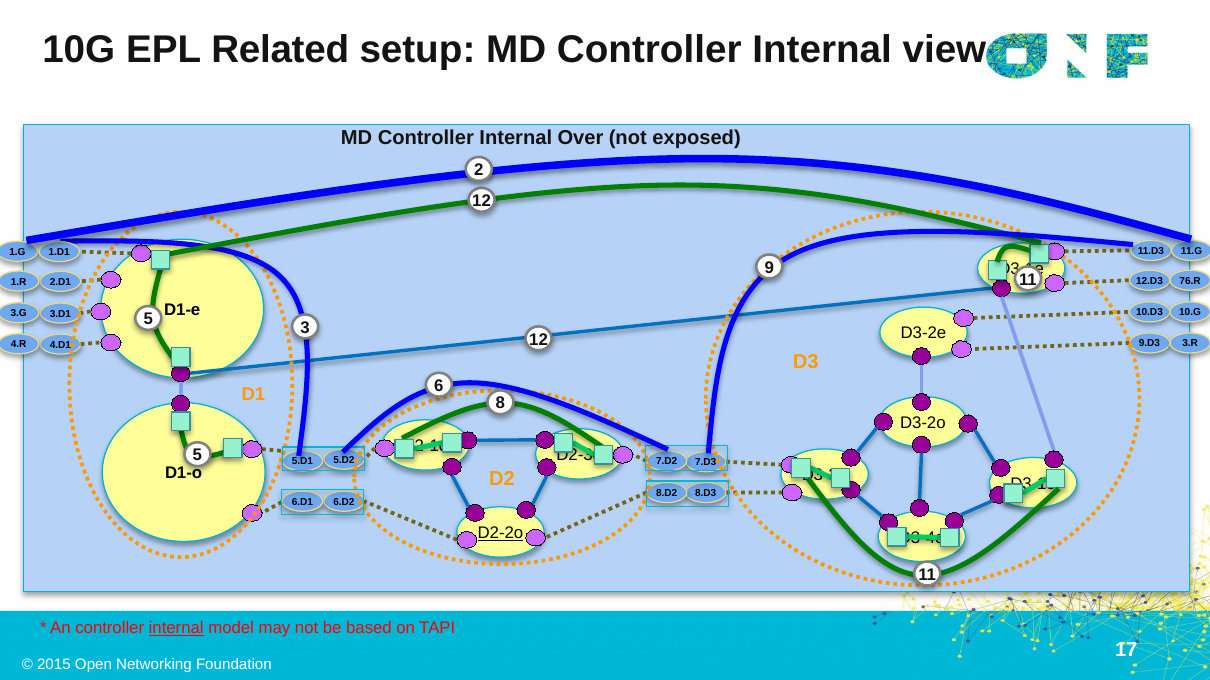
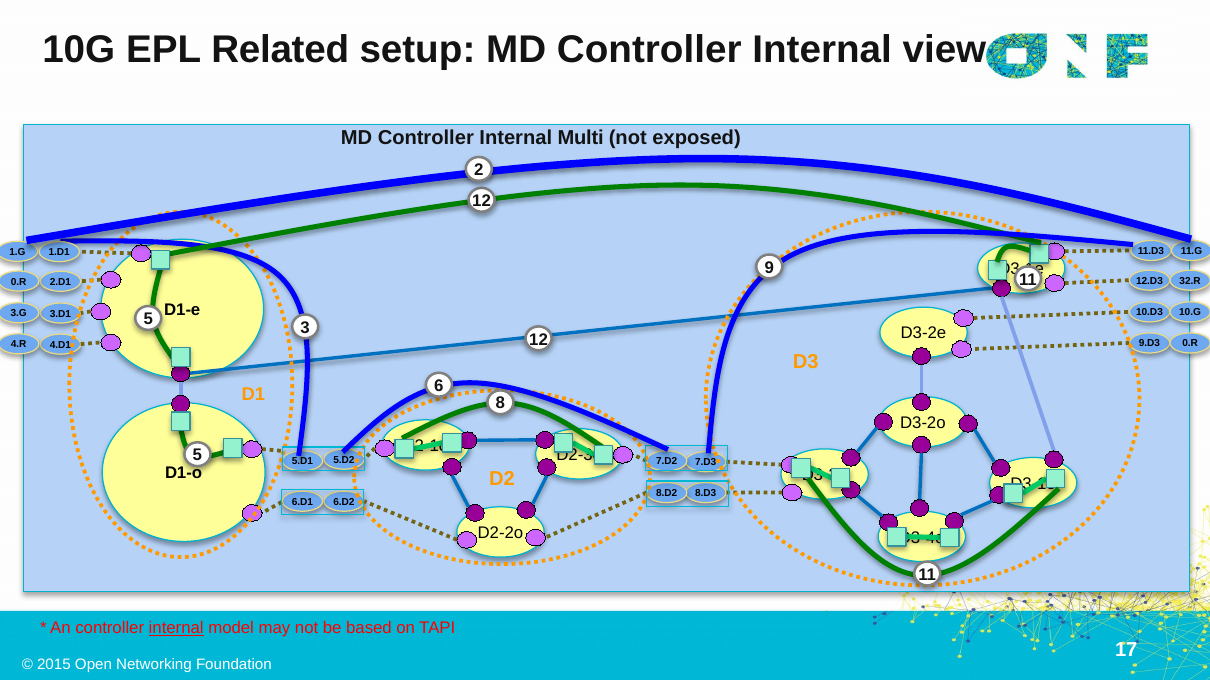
Over: Over -> Multi
76.R: 76.R -> 32.R
1.R at (19, 282): 1.R -> 0.R
3.R at (1190, 344): 3.R -> 0.R
D2-2o underline: present -> none
